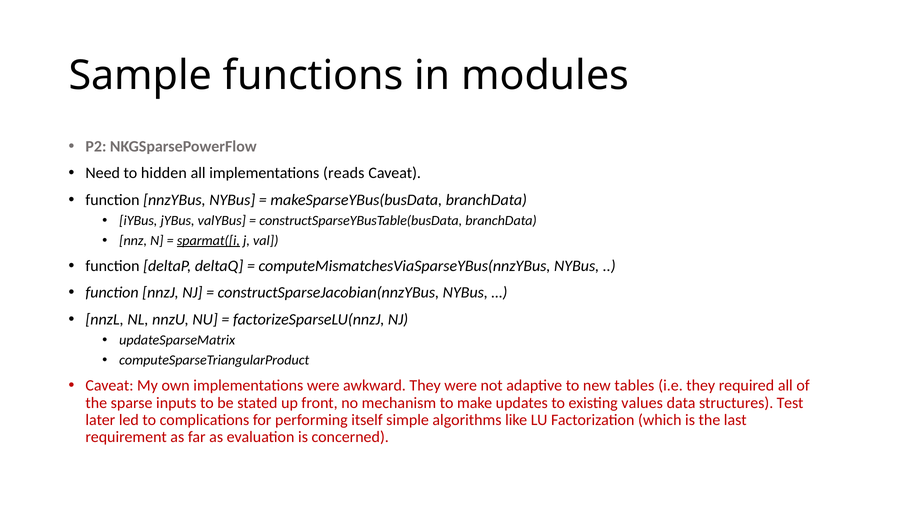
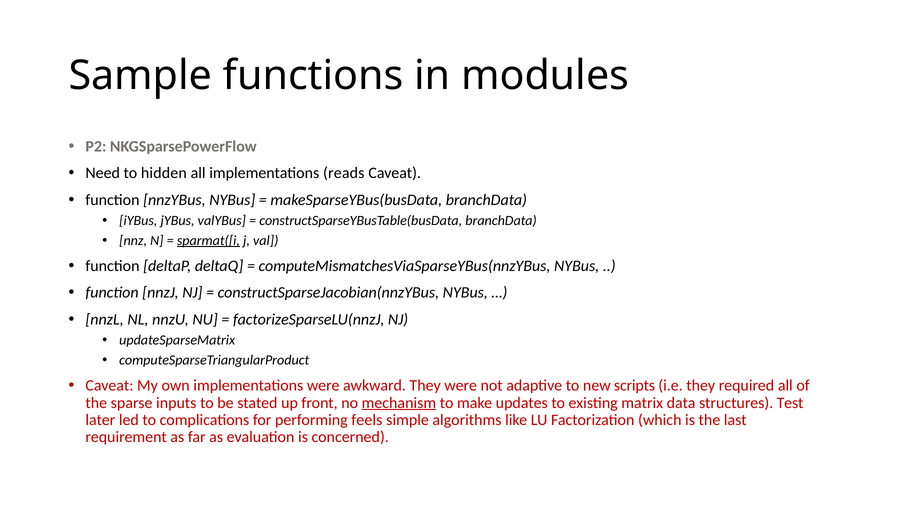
tables: tables -> scripts
mechanism underline: none -> present
values: values -> matrix
itself: itself -> feels
